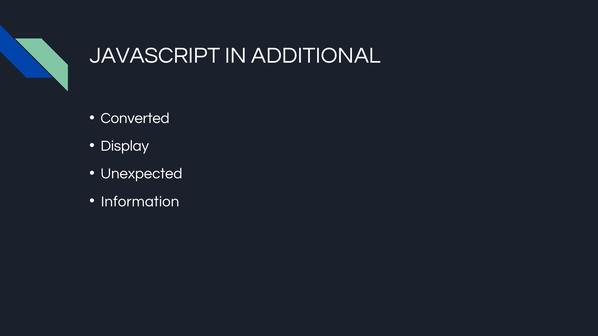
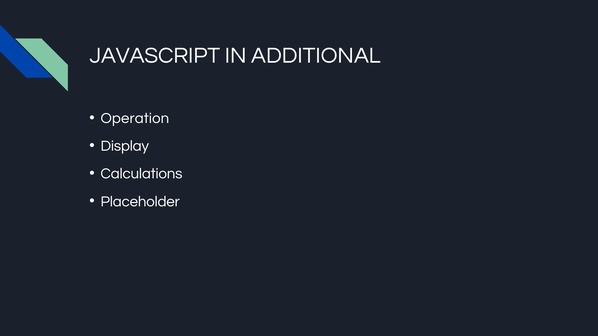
Converted: Converted -> Operation
Unexpected: Unexpected -> Calculations
Information: Information -> Placeholder
